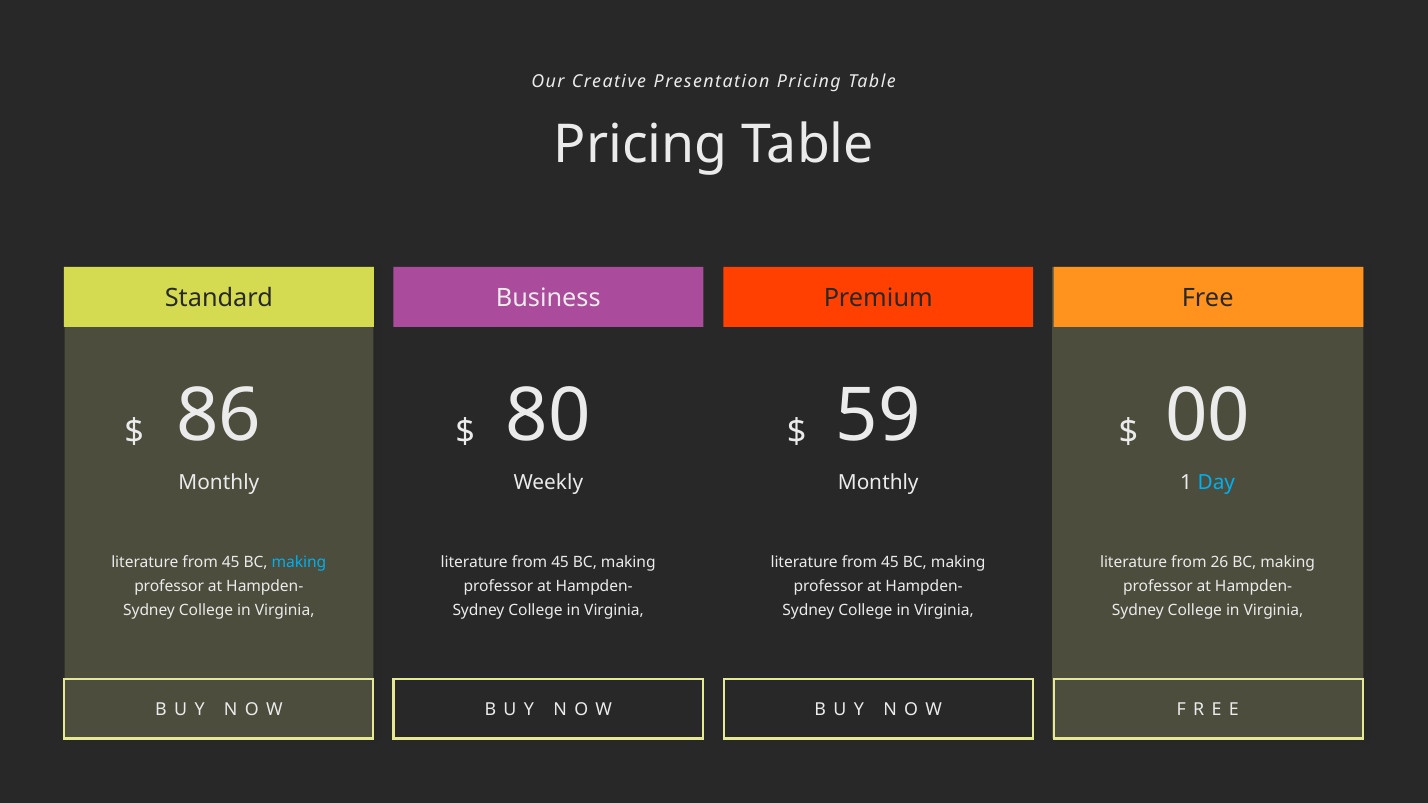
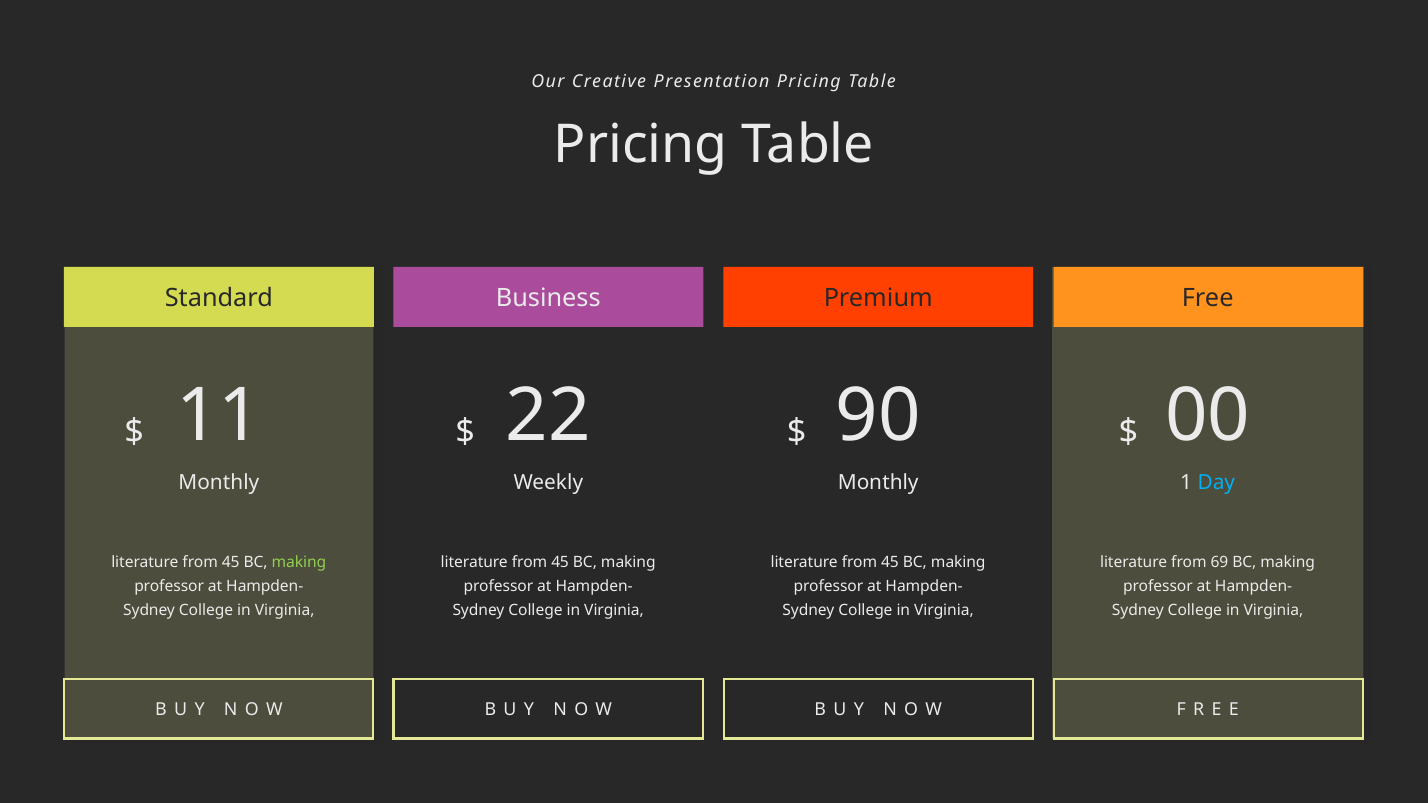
86: 86 -> 11
80: 80 -> 22
59: 59 -> 90
making at (299, 563) colour: light blue -> light green
26: 26 -> 69
